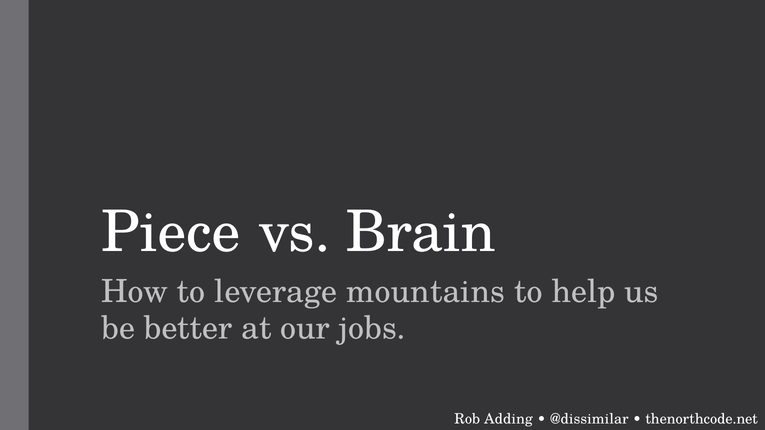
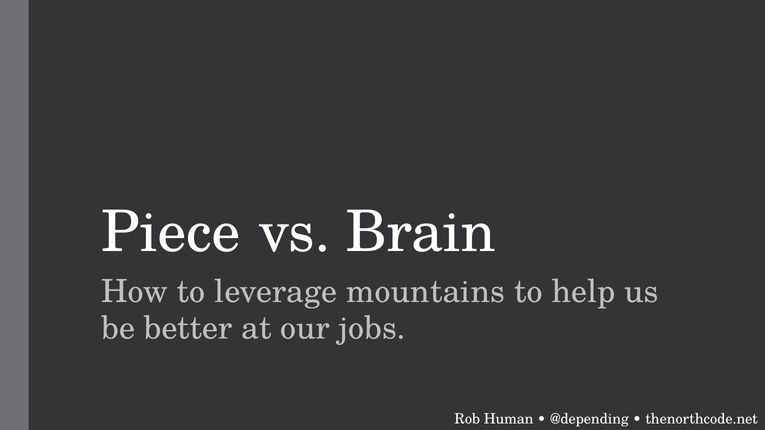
Adding: Adding -> Human
@dissimilar: @dissimilar -> @depending
